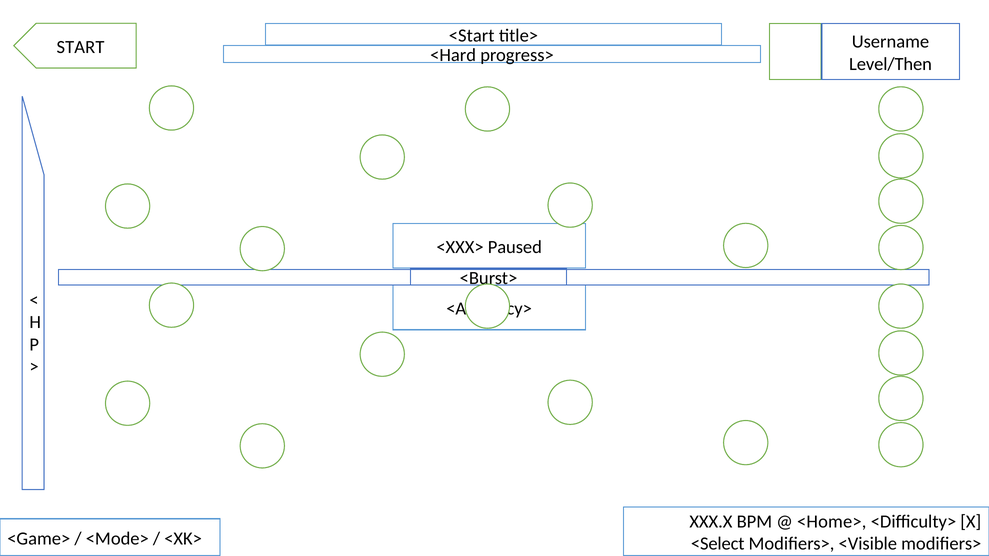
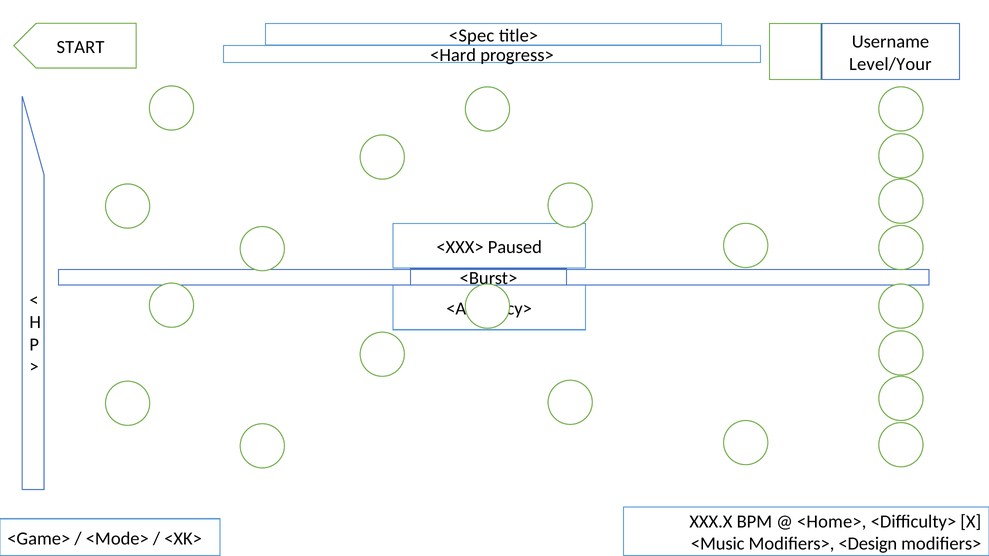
<Start: <Start -> <Spec
Level/Then: Level/Then -> Level/Your
<Select: <Select -> <Music
<Visible: <Visible -> <Design
